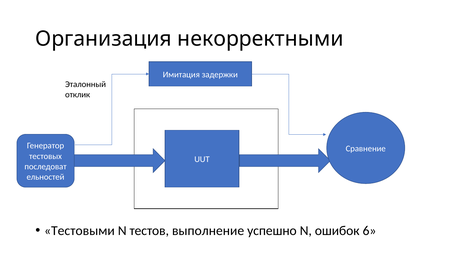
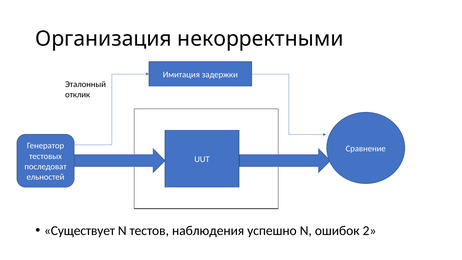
Тестовыми: Тестовыми -> Существует
выполнение: выполнение -> наблюдения
6: 6 -> 2
